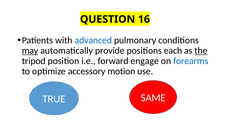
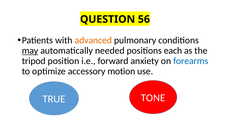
16: 16 -> 56
advanced colour: blue -> orange
provide: provide -> needed
the underline: present -> none
engage: engage -> anxiety
SAME: SAME -> TONE
